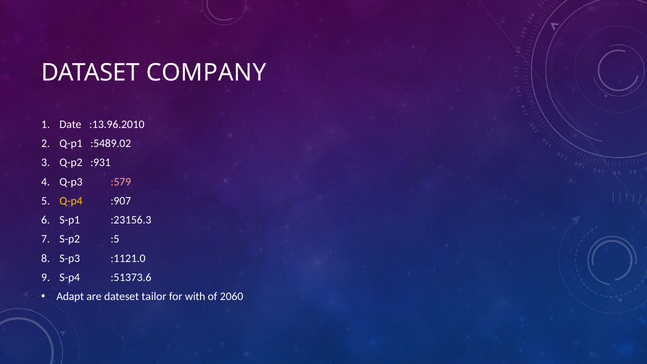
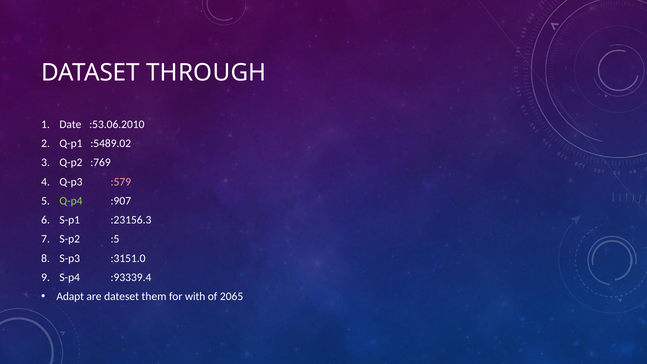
COMPANY: COMPANY -> THROUGH
:13.96.2010: :13.96.2010 -> :53.06.2010
:931: :931 -> :769
Q-p4 colour: yellow -> light green
:1121.0: :1121.0 -> :3151.0
:51373.6: :51373.6 -> :93339.4
tailor: tailor -> them
2060: 2060 -> 2065
